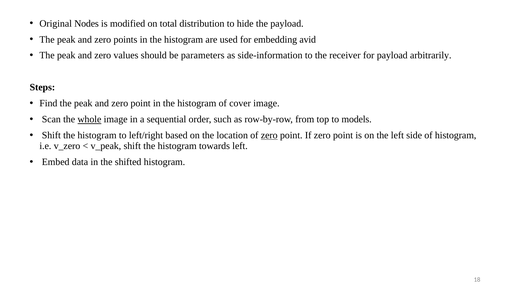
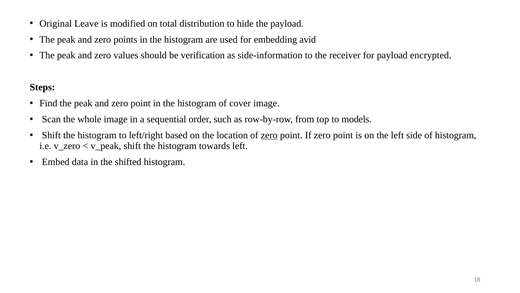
Nodes: Nodes -> Leave
parameters: parameters -> verification
arbitrarily: arbitrarily -> encrypted
whole underline: present -> none
